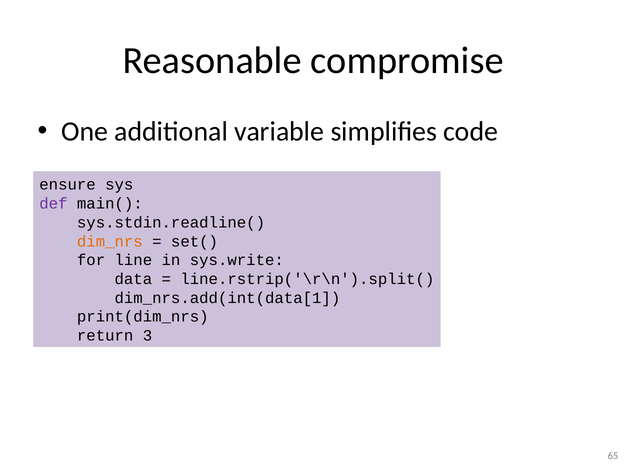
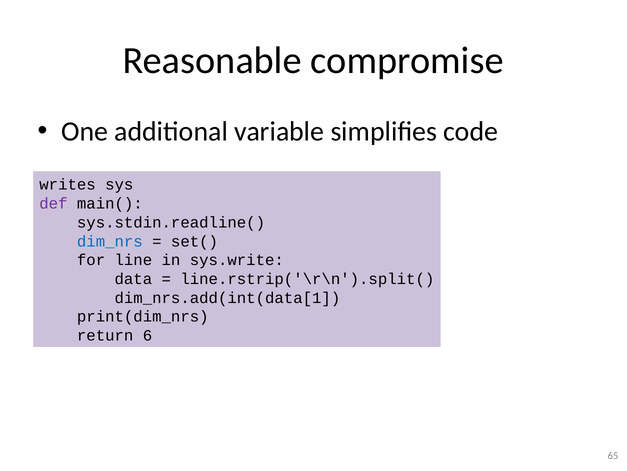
ensure: ensure -> writes
dim_nrs colour: orange -> blue
3: 3 -> 6
